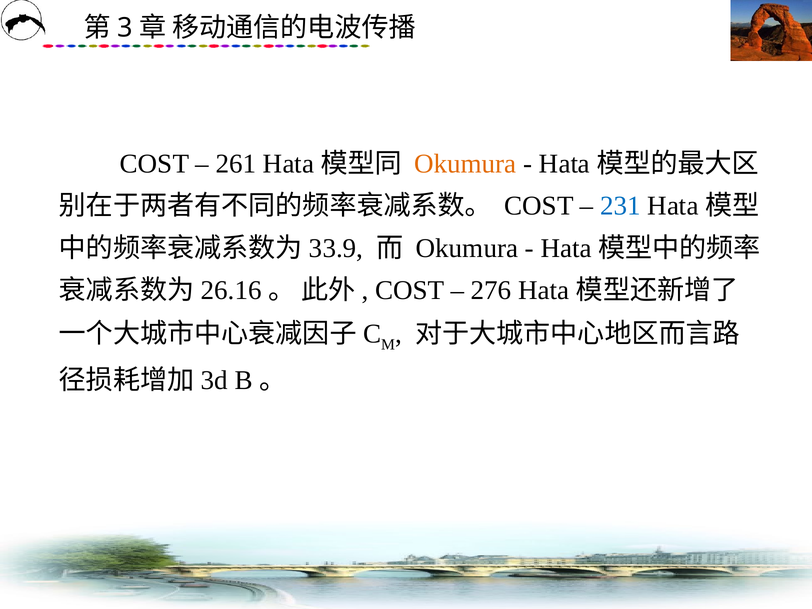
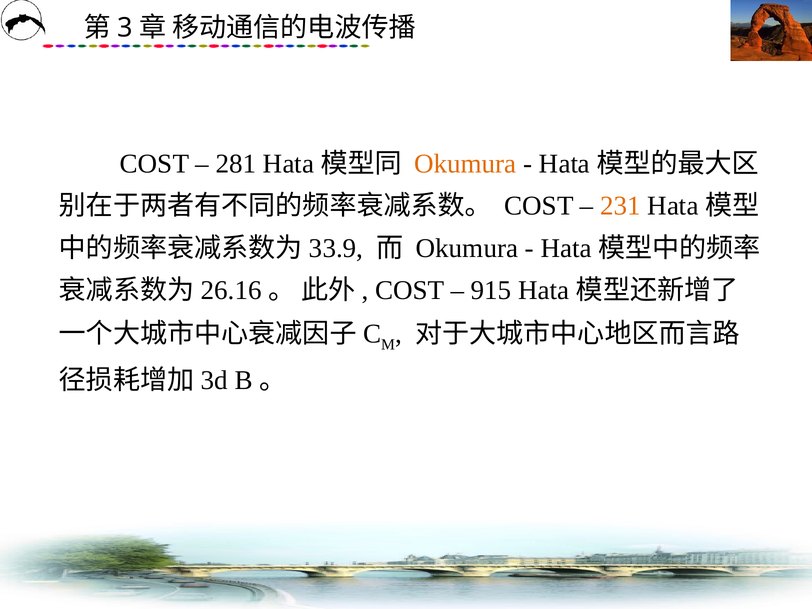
261: 261 -> 281
231 colour: blue -> orange
276: 276 -> 915
